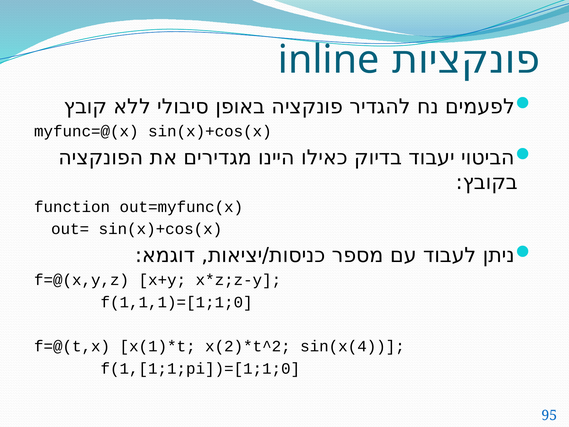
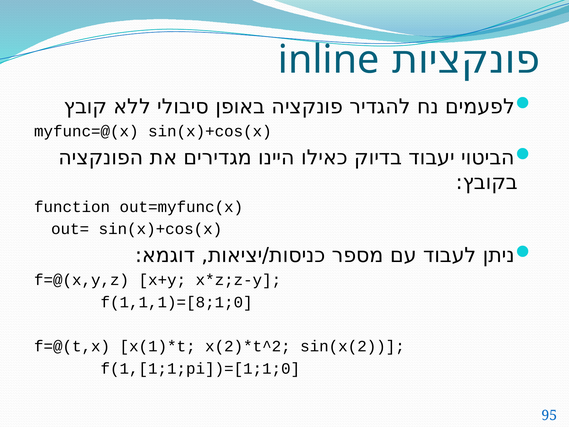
f(1,1,1)=[1;1;0: f(1,1,1)=[1;1;0 -> f(1,1,1)=[8;1;0
sin(x(4: sin(x(4 -> sin(x(2
